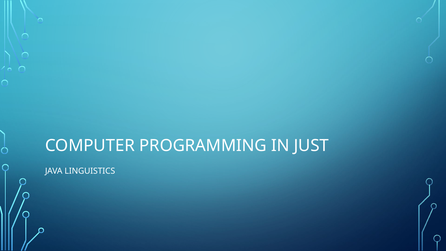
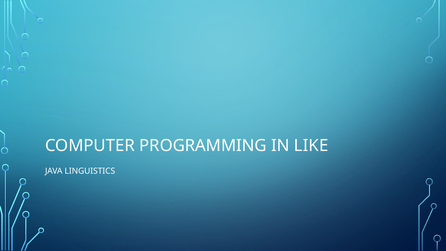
JUST: JUST -> LIKE
